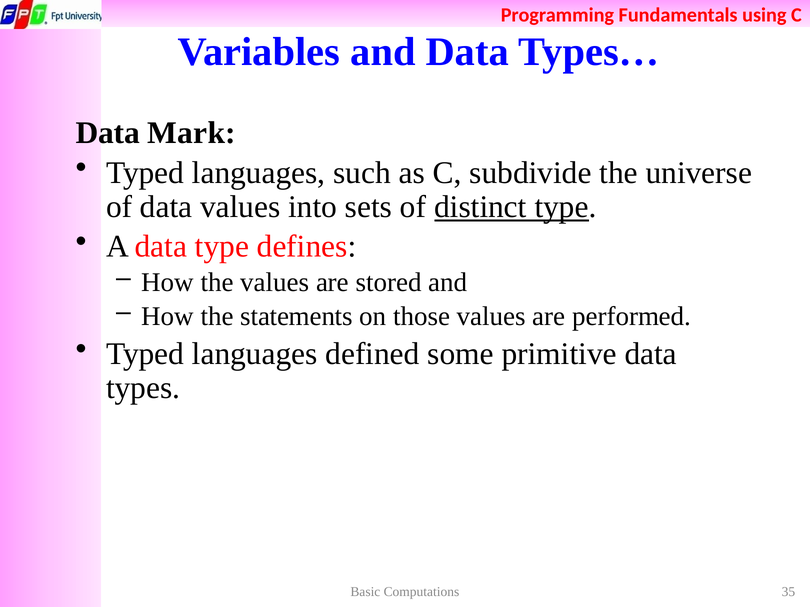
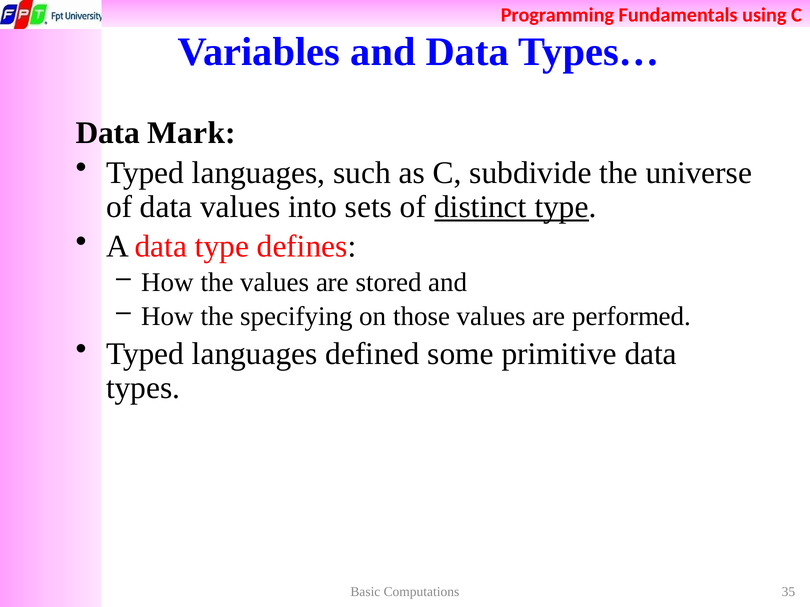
statements: statements -> specifying
